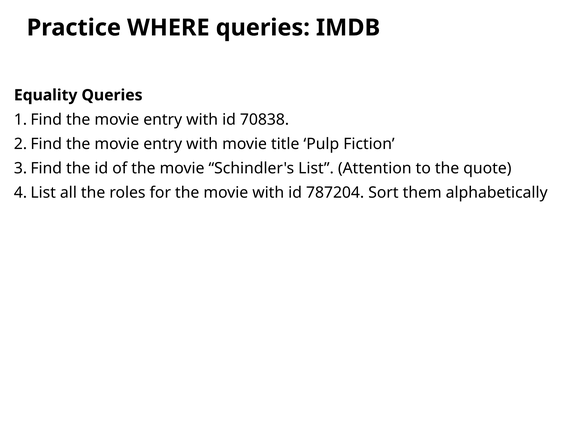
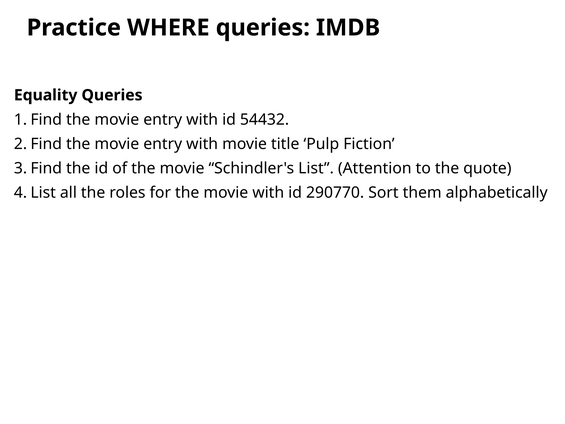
70838: 70838 -> 54432
787204: 787204 -> 290770
